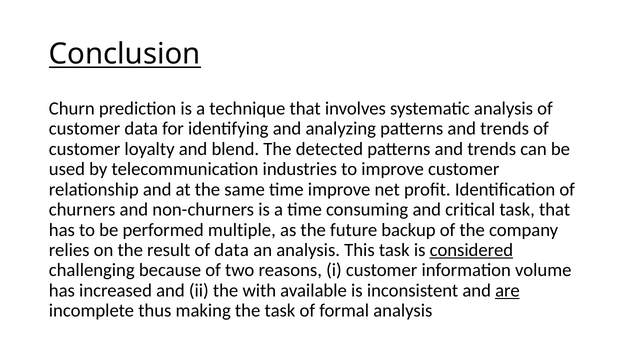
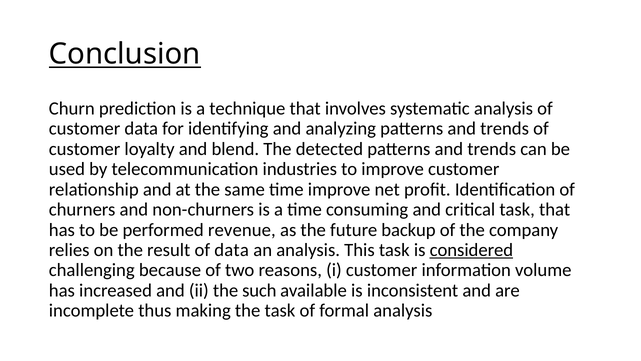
multiple: multiple -> revenue
with: with -> such
are underline: present -> none
